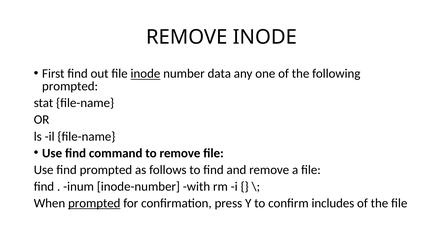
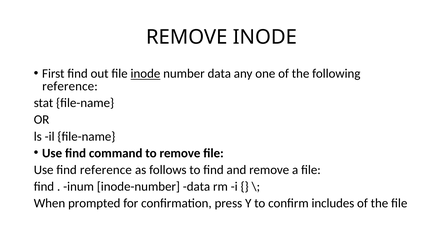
prompted at (70, 86): prompted -> reference
find prompted: prompted -> reference
inode-number with: with -> data
prompted at (94, 203) underline: present -> none
